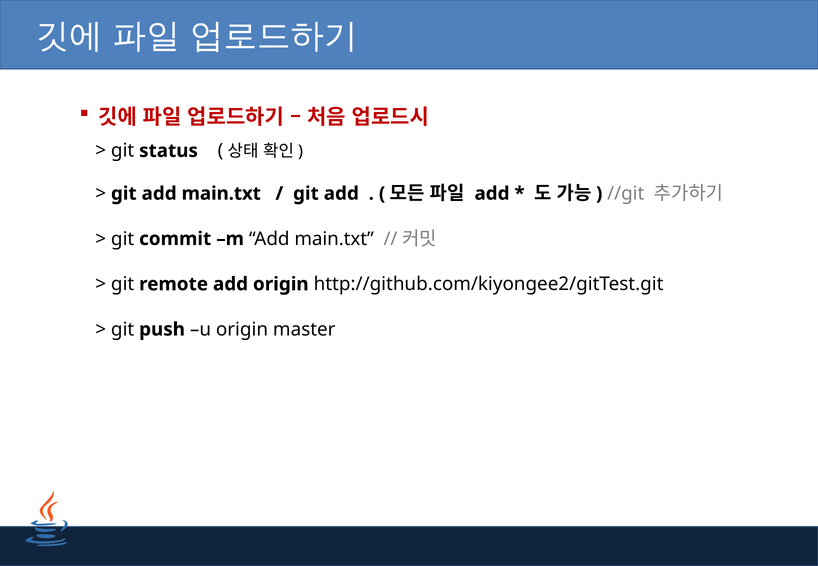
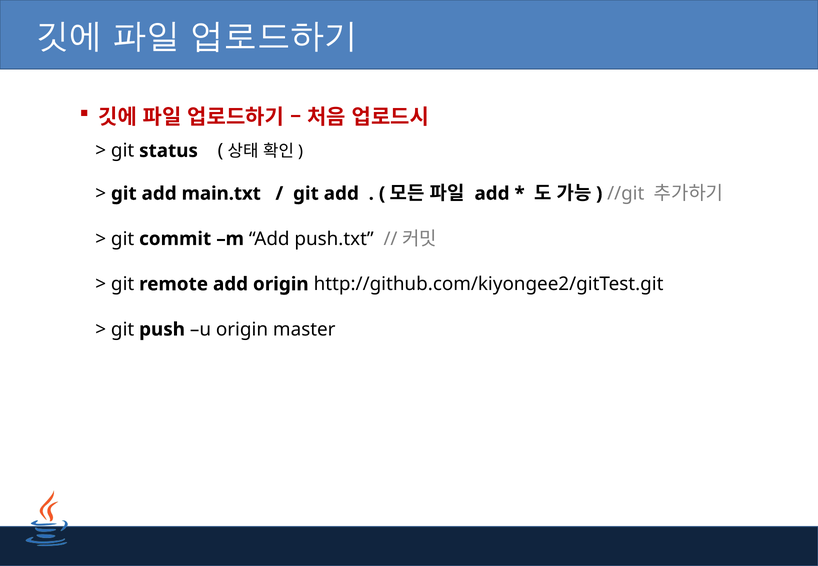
m Add main.txt: main.txt -> push.txt
